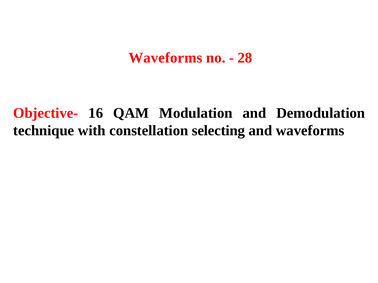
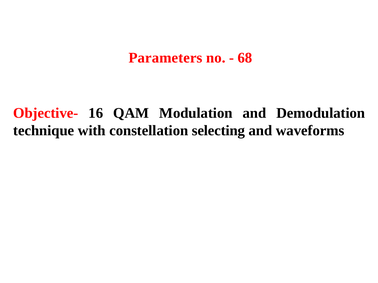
Waveforms at (165, 58): Waveforms -> Parameters
28: 28 -> 68
